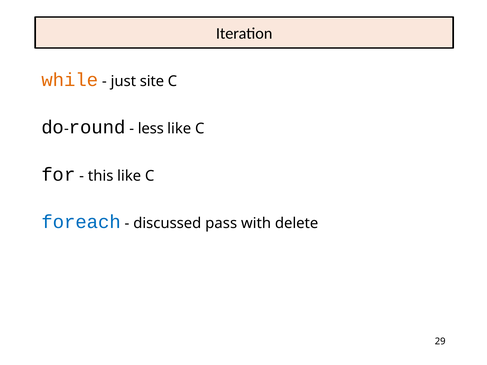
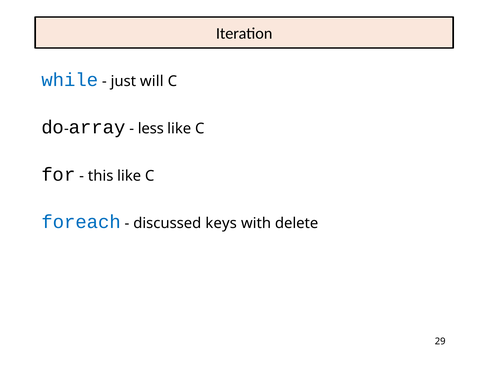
while colour: orange -> blue
site: site -> will
round: round -> array
pass: pass -> keys
